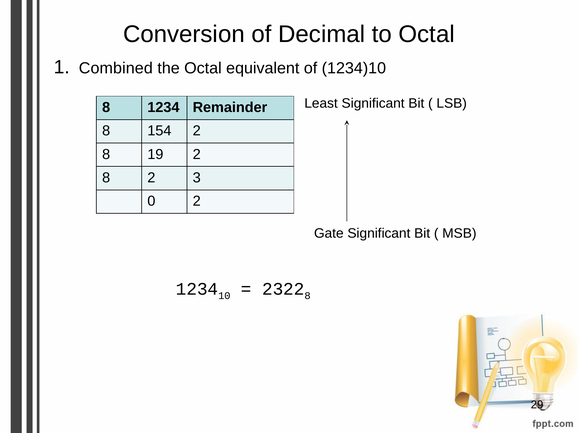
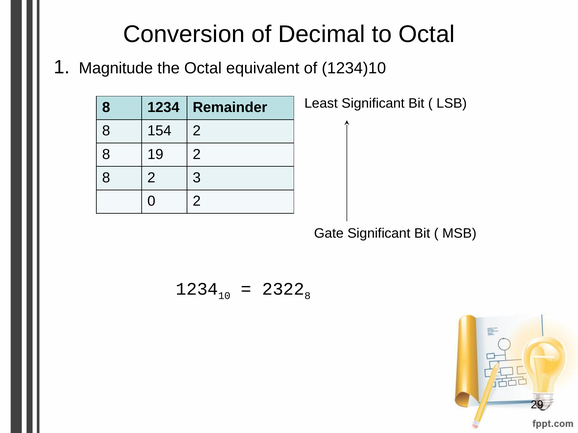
Combined: Combined -> Magnitude
